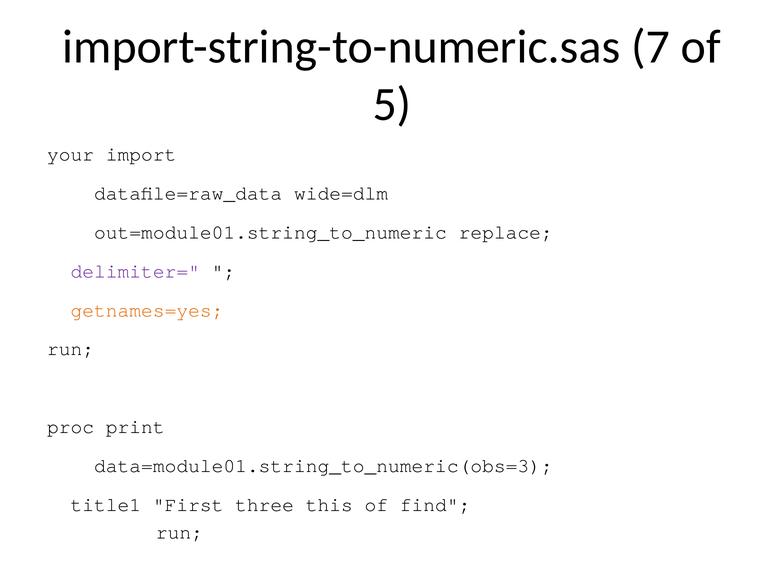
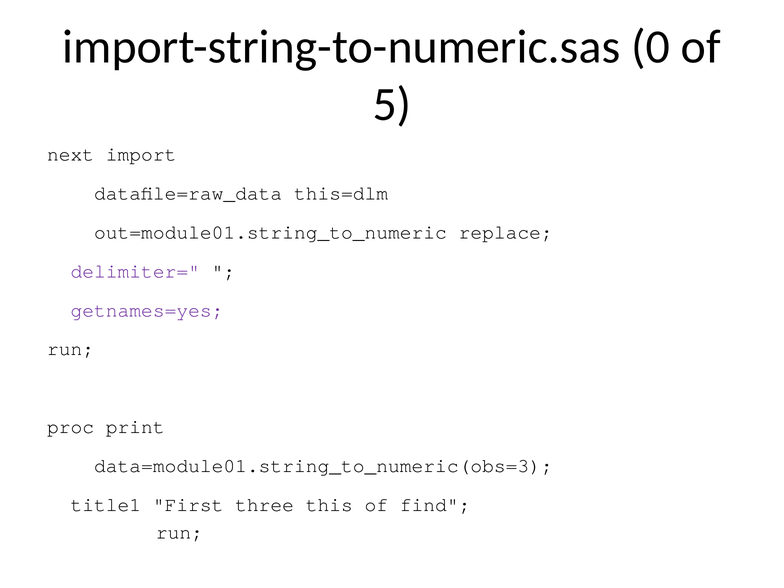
7: 7 -> 0
your: your -> next
wide=dlm: wide=dlm -> this=dlm
getnames=yes colour: orange -> purple
